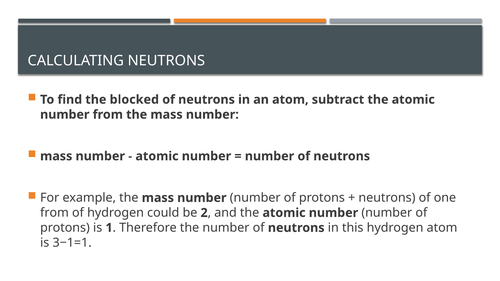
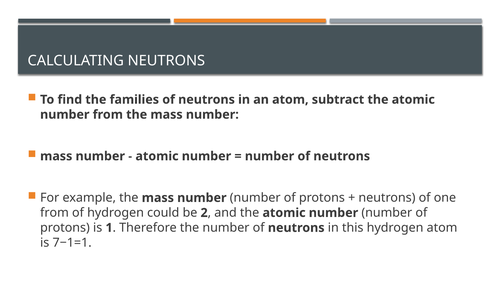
blocked: blocked -> families
3−1=1: 3−1=1 -> 7−1=1
